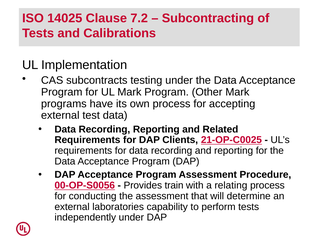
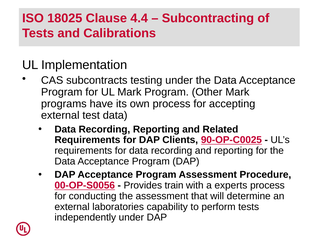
14025: 14025 -> 18025
7.2: 7.2 -> 4.4
21-OP-C0025: 21-OP-C0025 -> 90-OP-C0025
relating: relating -> experts
